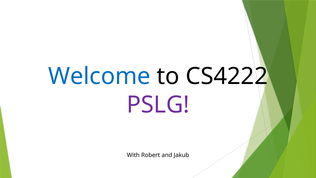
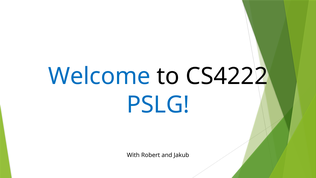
PSLG colour: purple -> blue
